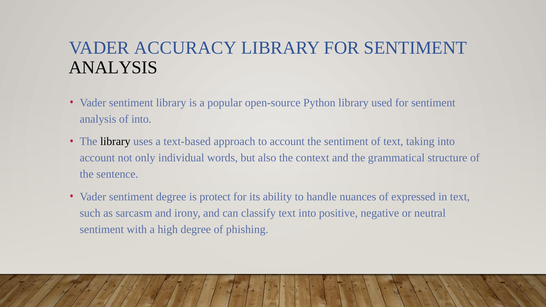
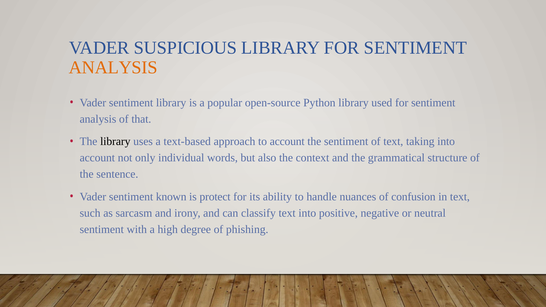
ACCURACY: ACCURACY -> SUSPICIOUS
ANALYSIS at (113, 67) colour: black -> orange
of into: into -> that
sentiment degree: degree -> known
expressed: expressed -> confusion
